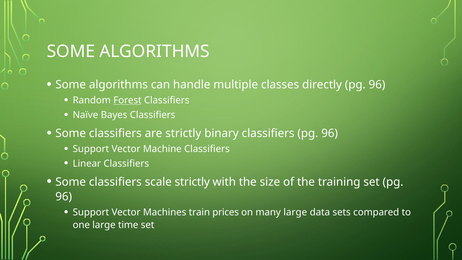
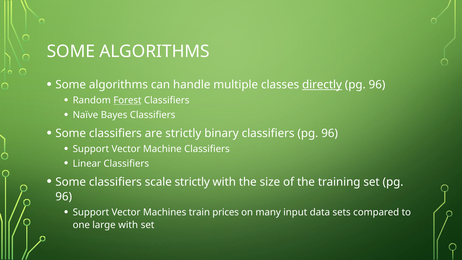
directly underline: none -> present
many large: large -> input
large time: time -> with
